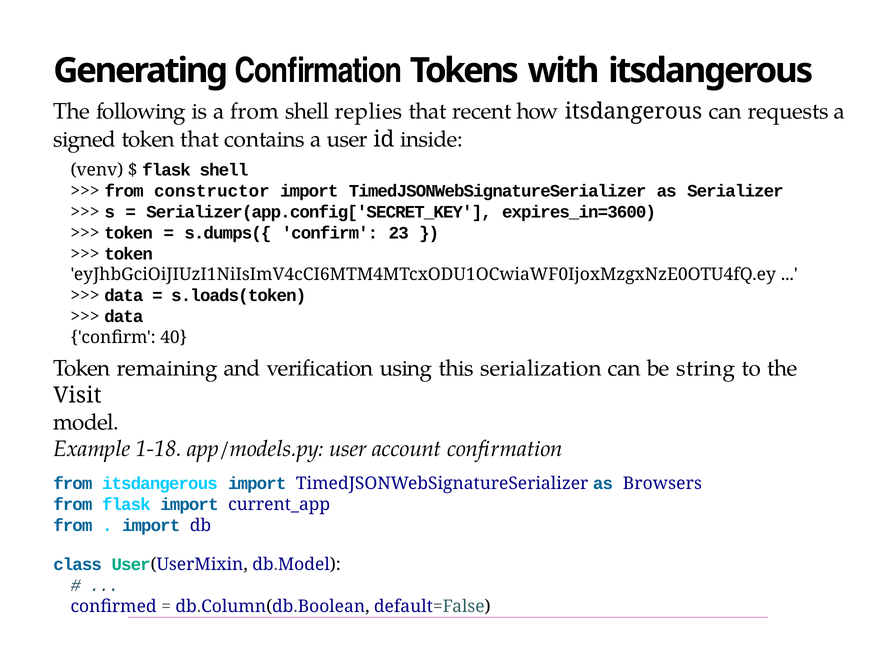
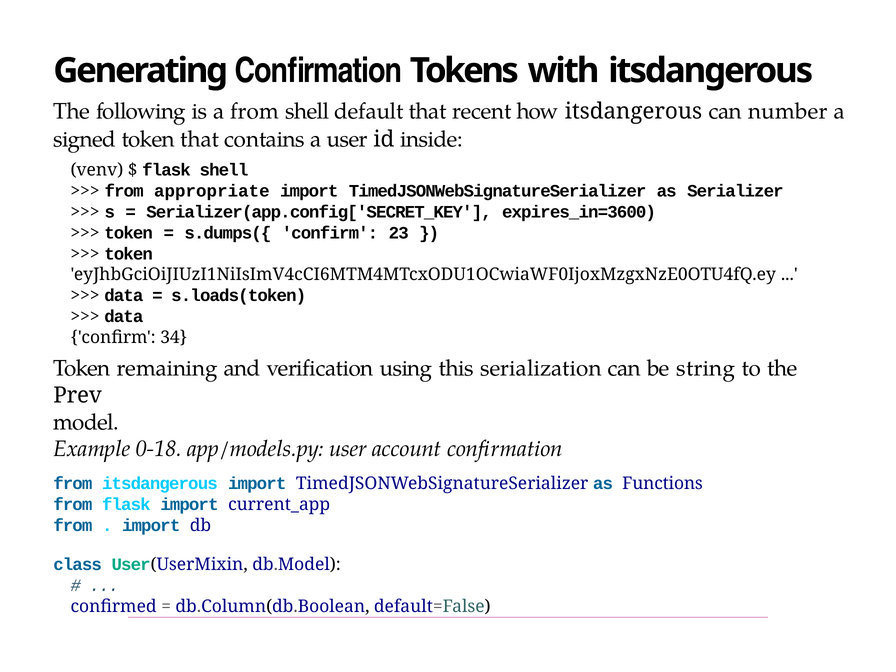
replies: replies -> default
requests: requests -> number
constructor: constructor -> appropriate
40: 40 -> 34
Visit: Visit -> Prev
1-18: 1-18 -> 0-18
Browsers: Browsers -> Functions
